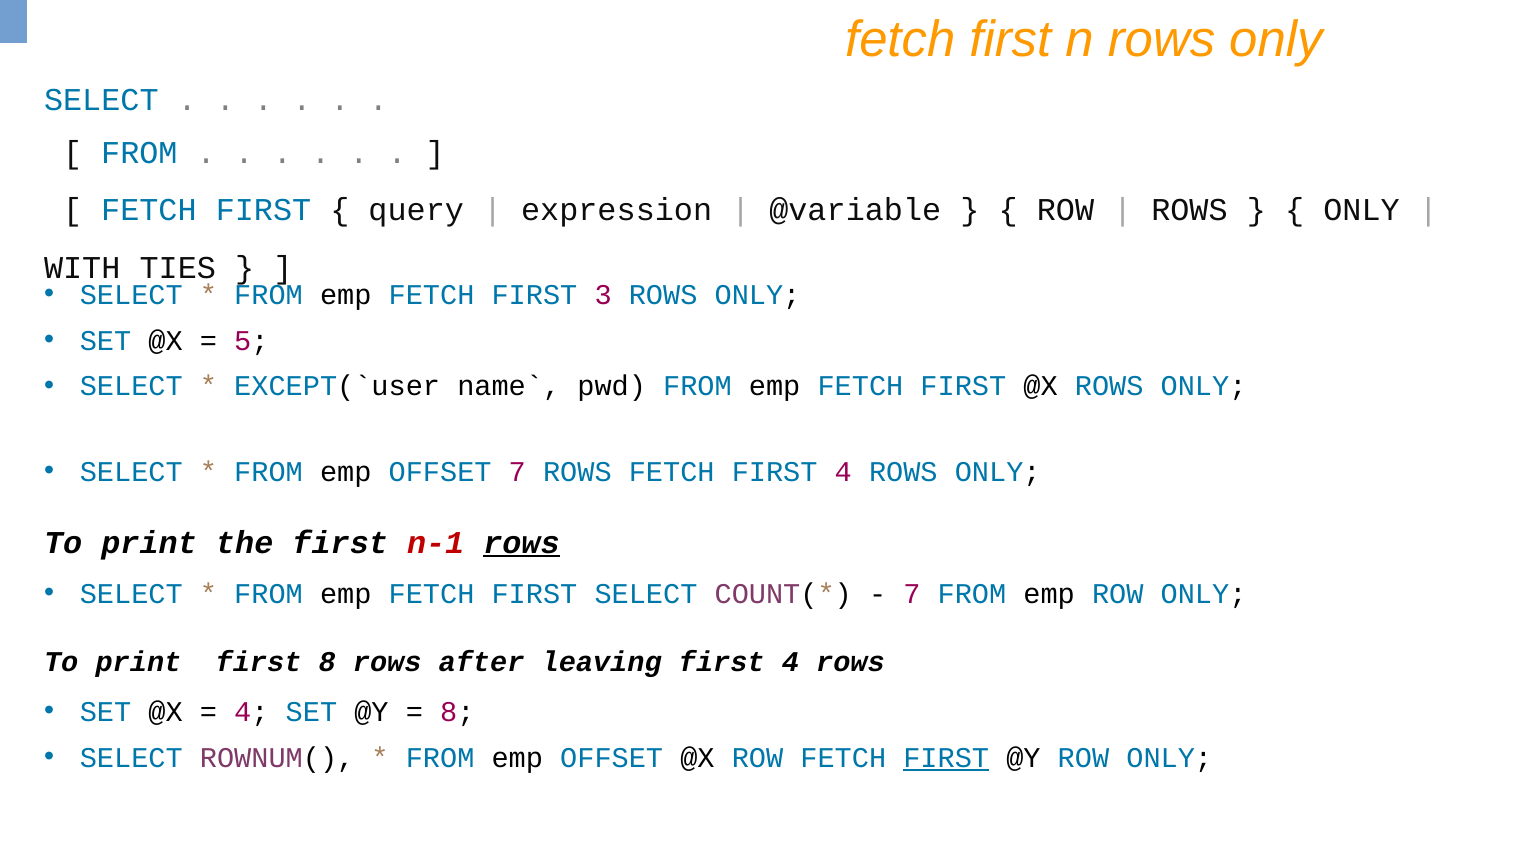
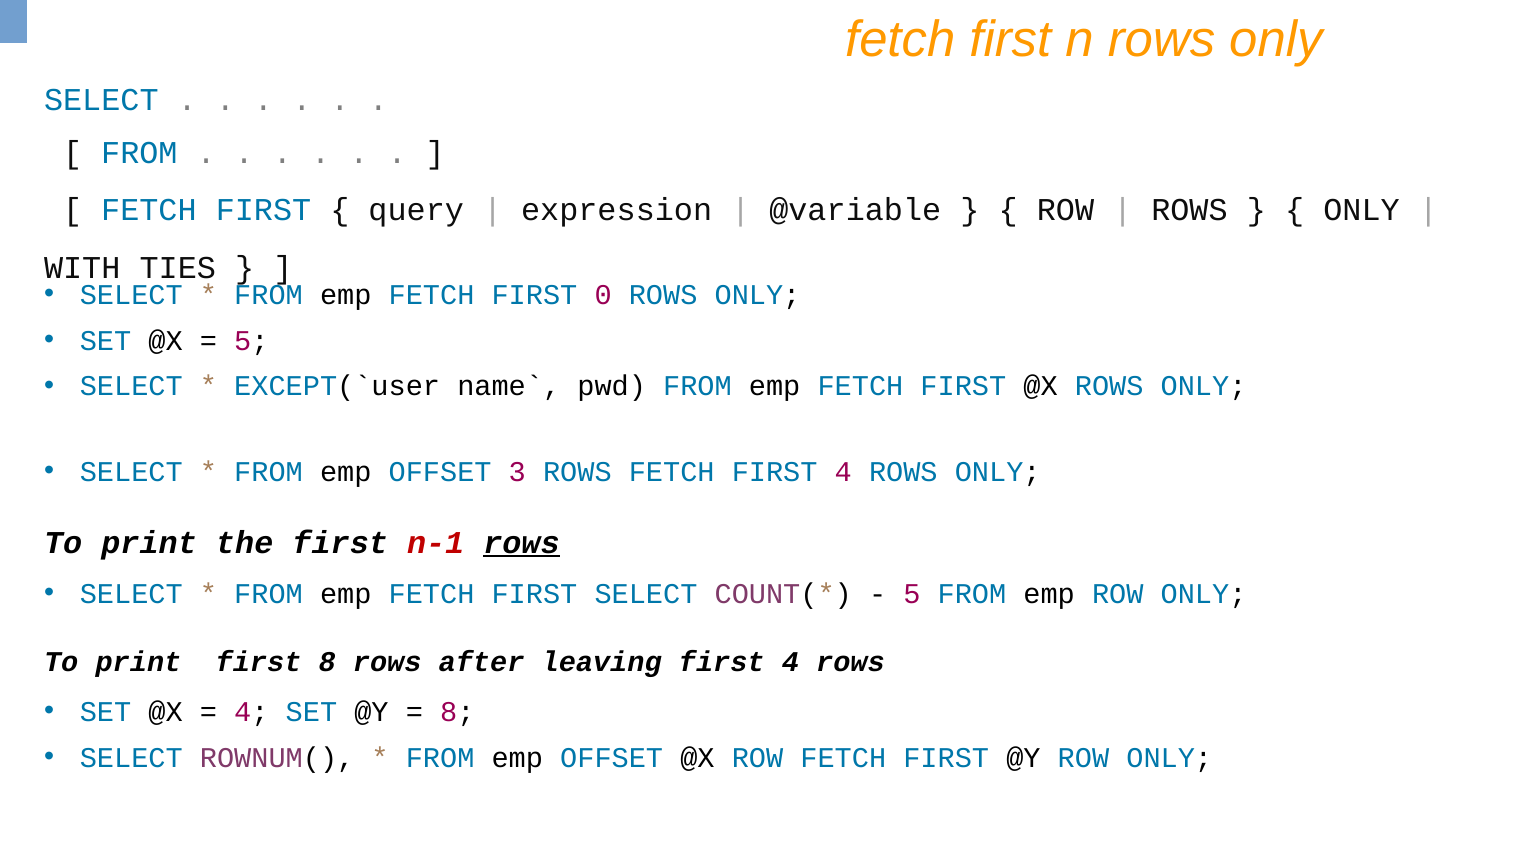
3: 3 -> 0
OFFSET 7: 7 -> 3
7 at (912, 594): 7 -> 5
FIRST at (946, 758) underline: present -> none
